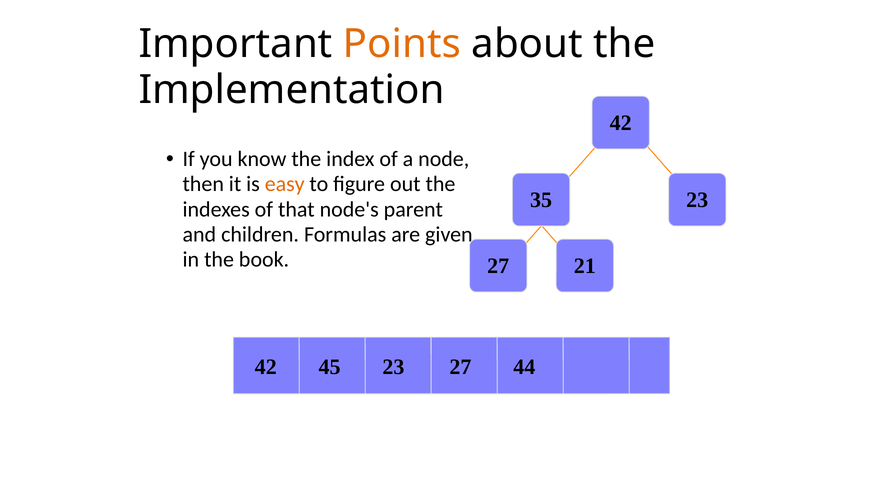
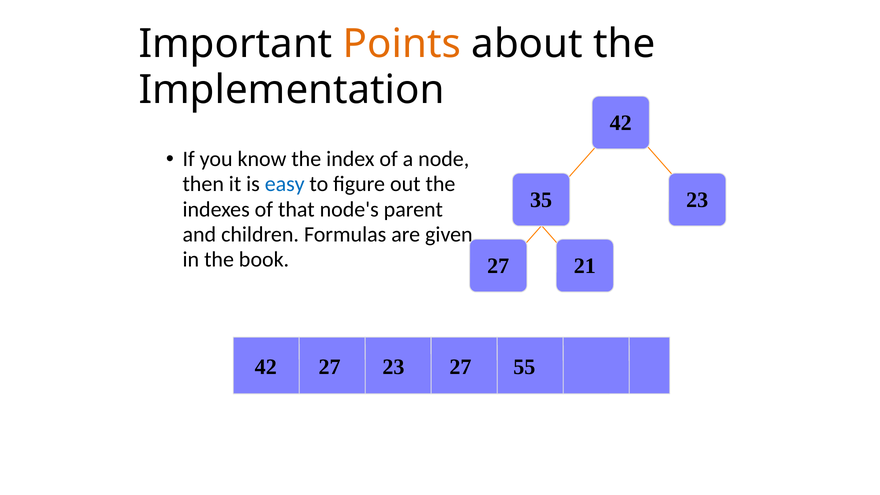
easy colour: orange -> blue
42 45: 45 -> 27
44: 44 -> 55
